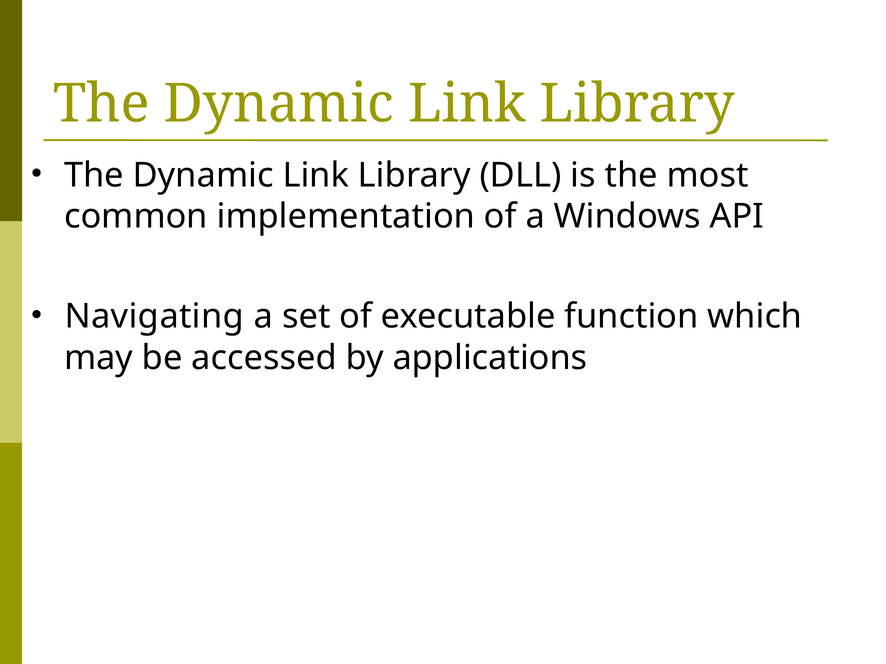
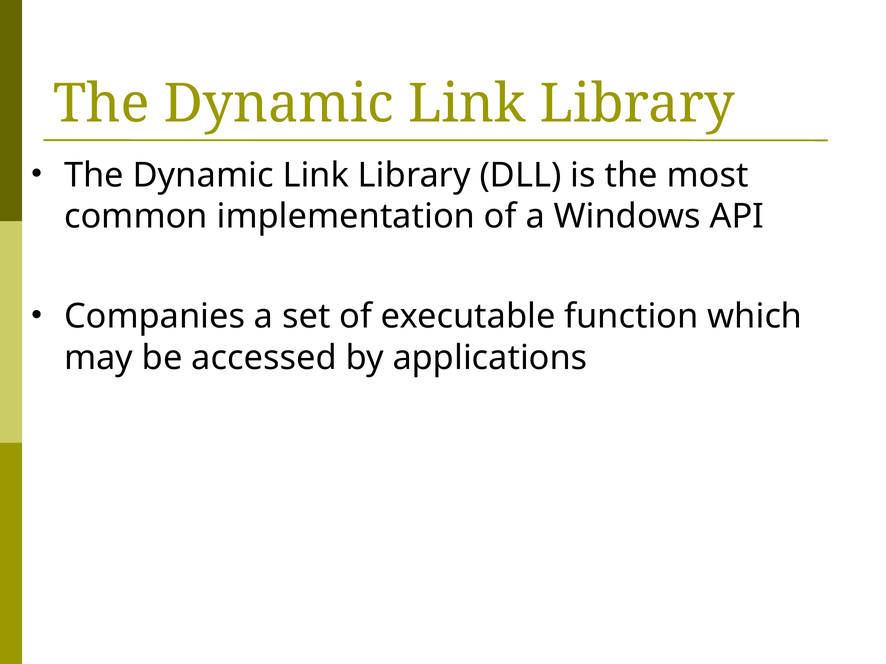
Navigating: Navigating -> Companies
